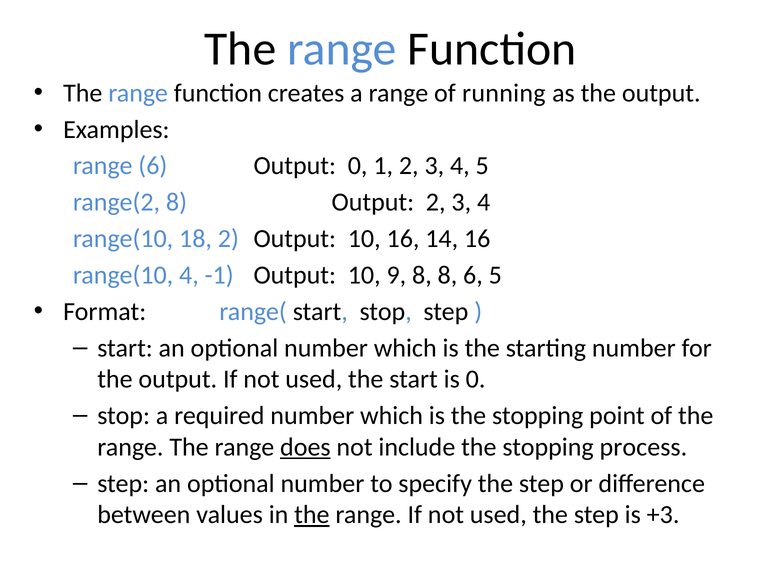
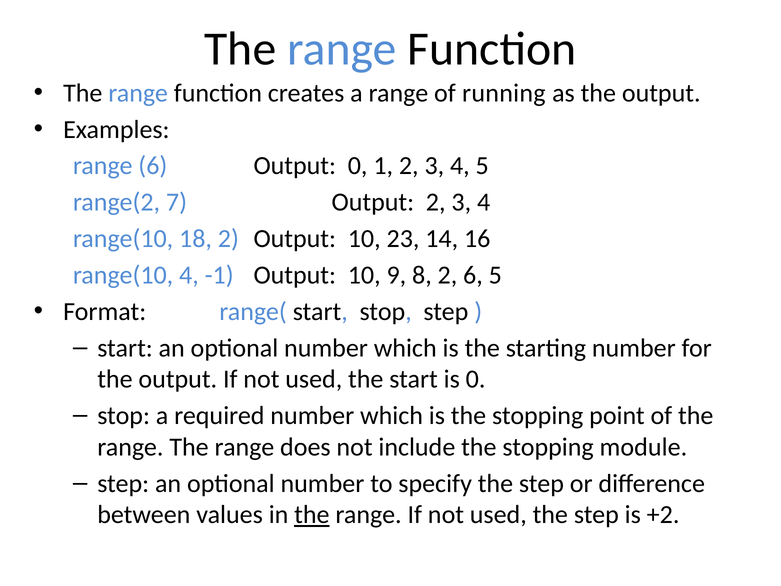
range(2 8: 8 -> 7
10 16: 16 -> 23
8 8: 8 -> 2
does underline: present -> none
process: process -> module
+3: +3 -> +2
